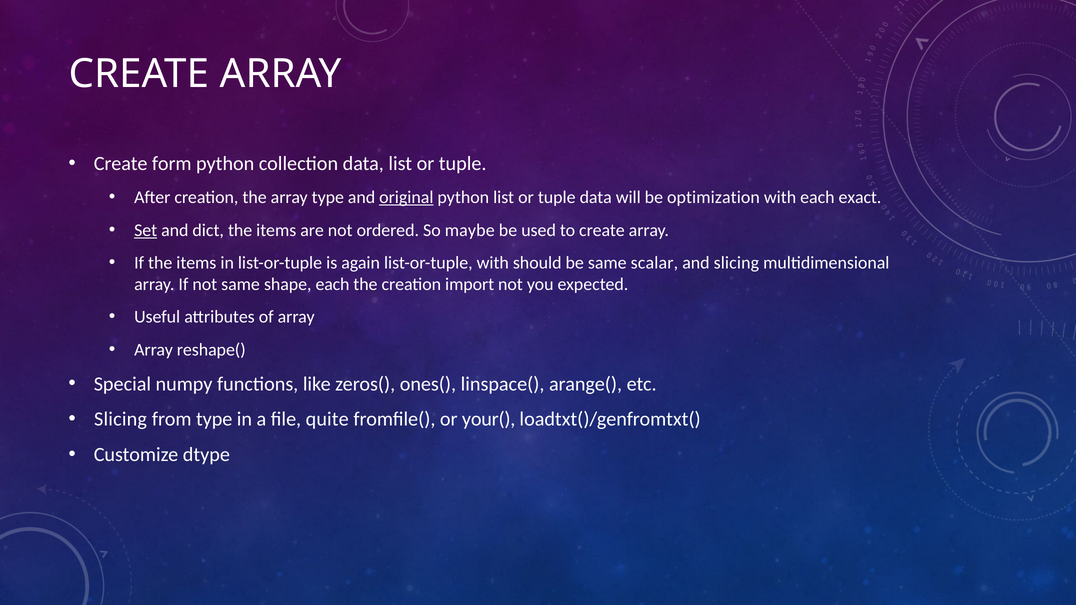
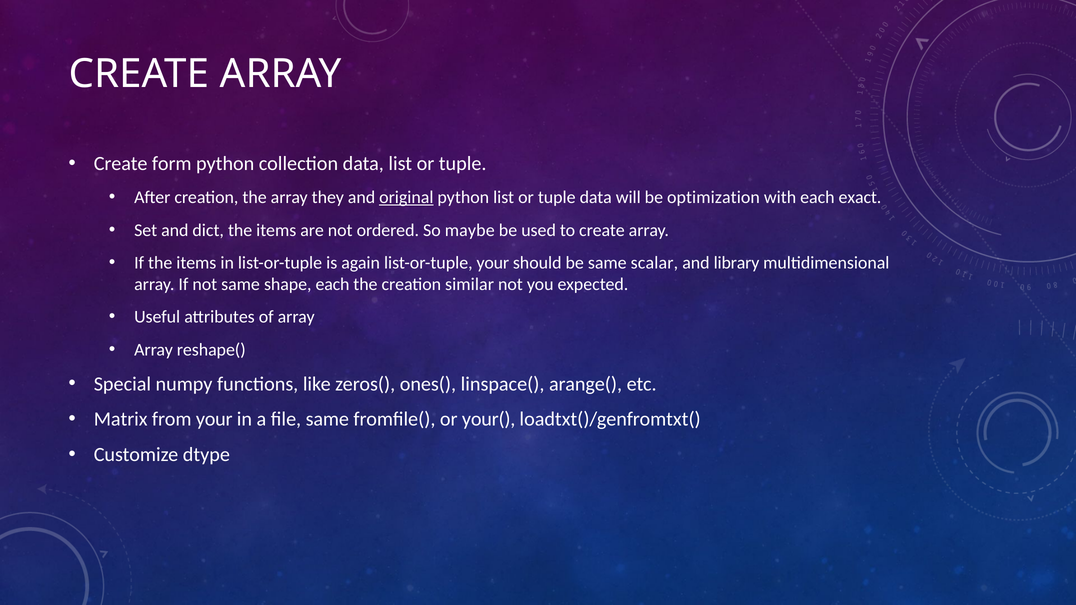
array type: type -> they
Set underline: present -> none
list-or-tuple with: with -> your
and slicing: slicing -> library
import: import -> similar
Slicing at (121, 419): Slicing -> Matrix
from type: type -> your
file quite: quite -> same
